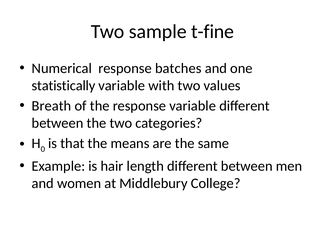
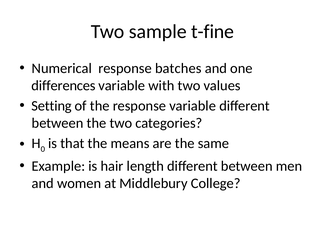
statistically: statistically -> differences
Breath: Breath -> Setting
